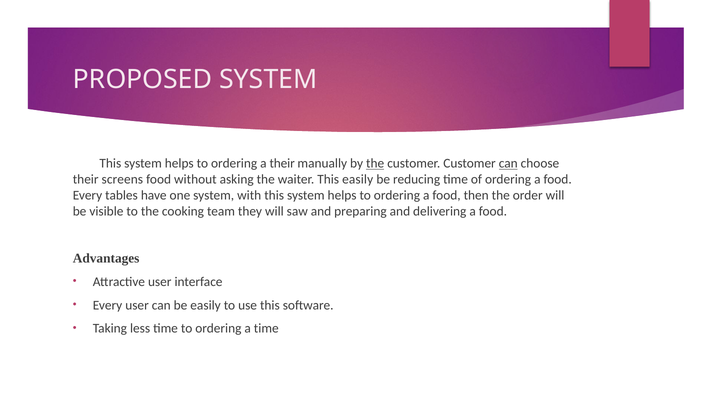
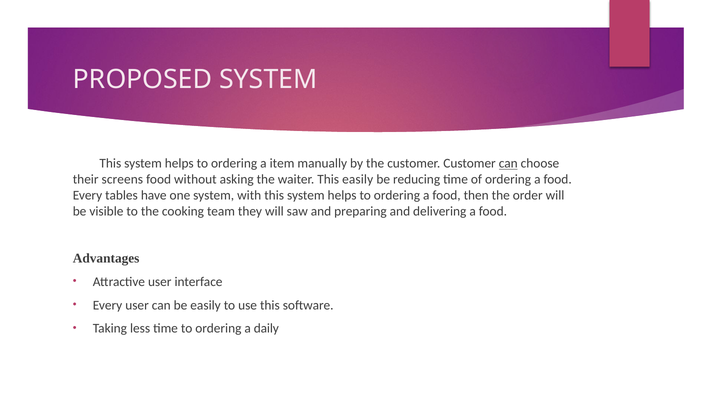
a their: their -> item
the at (375, 164) underline: present -> none
a time: time -> daily
